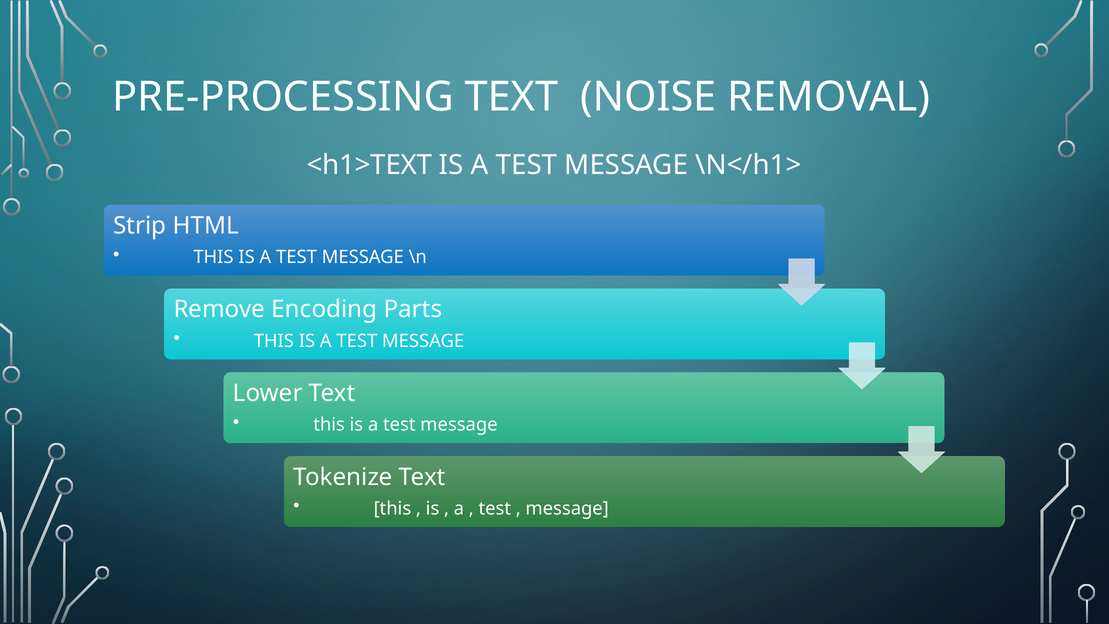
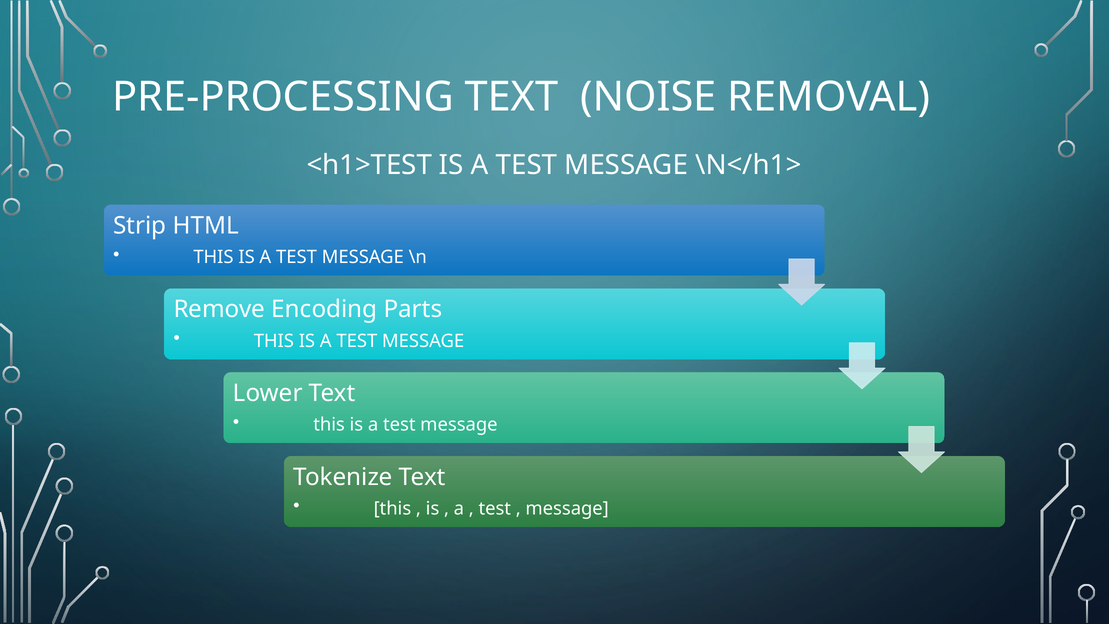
<h1>TEXT: <h1>TEXT -> <h1>TEST
